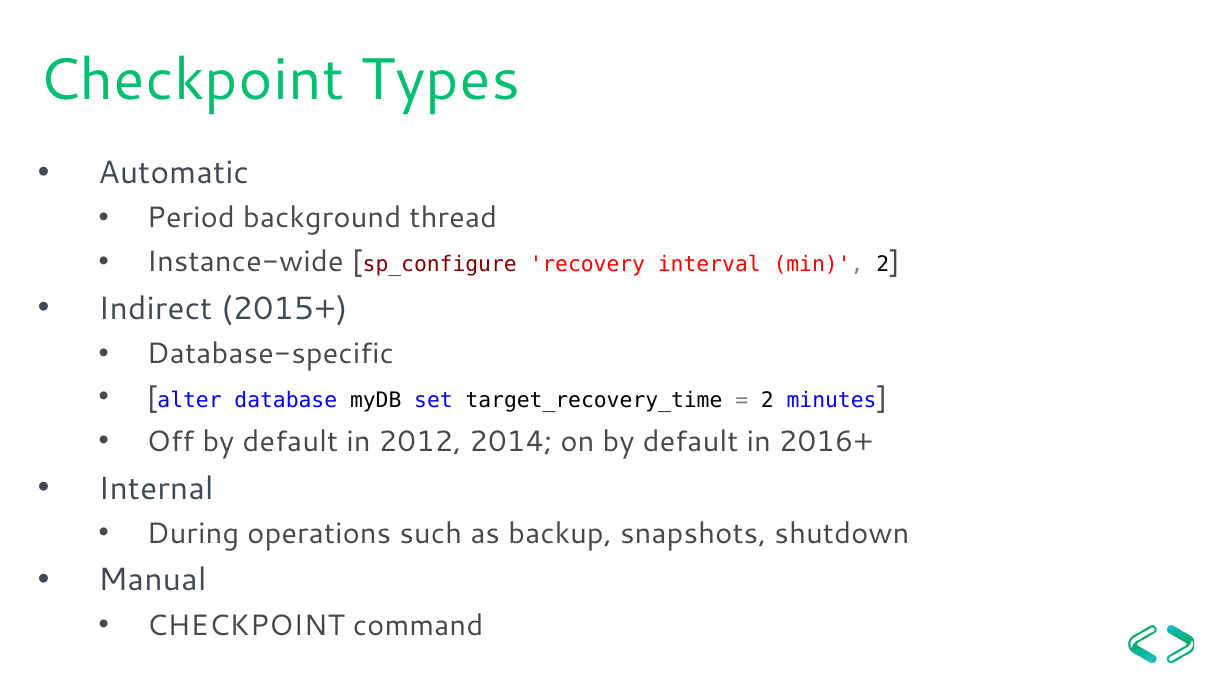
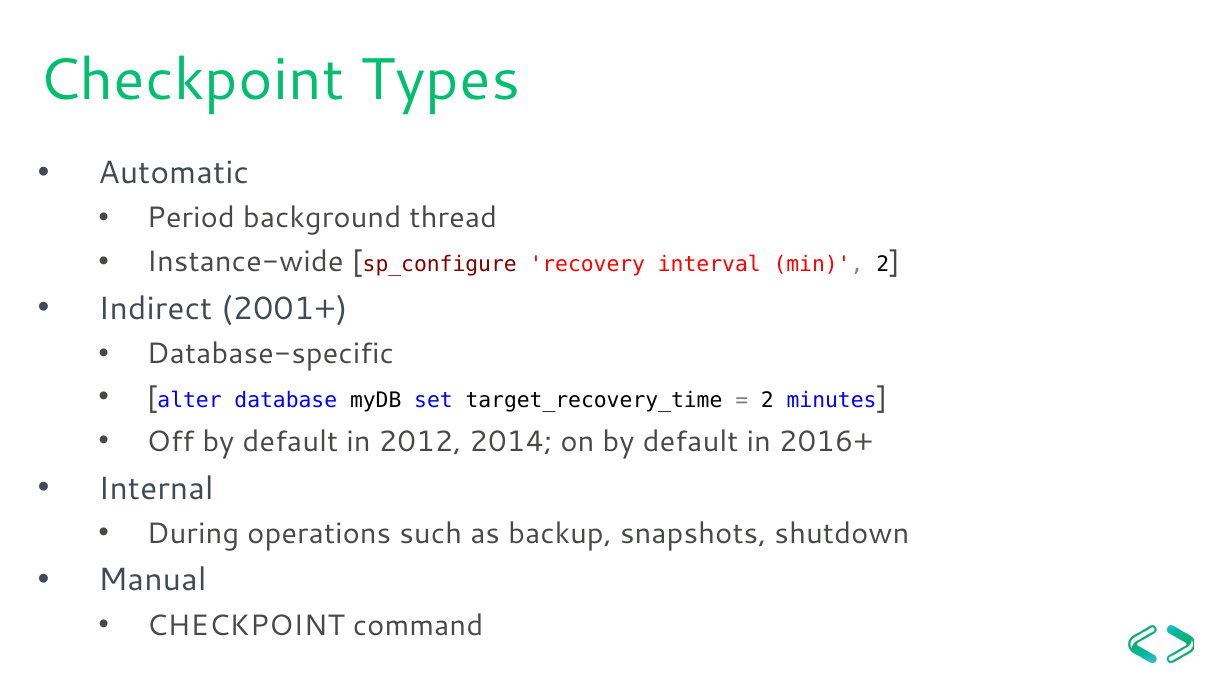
2015+: 2015+ -> 2001+
